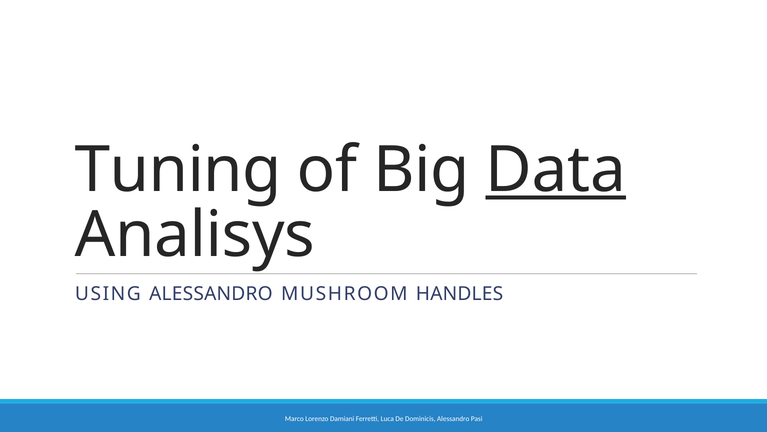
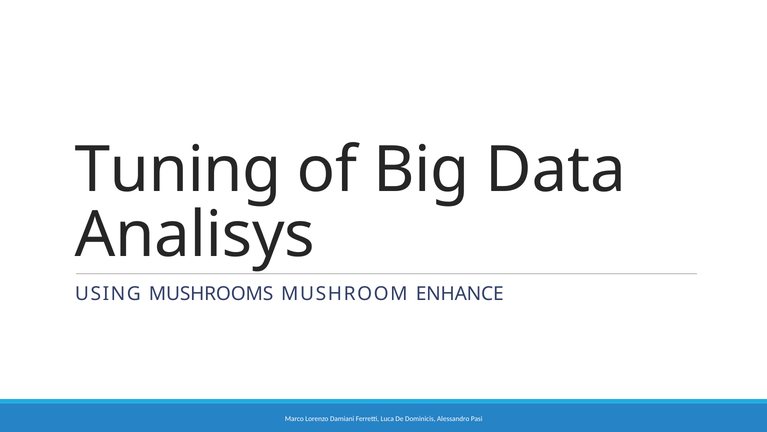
Data underline: present -> none
USING ALESSANDRO: ALESSANDRO -> MUSHROOMS
HANDLES: HANDLES -> ENHANCE
